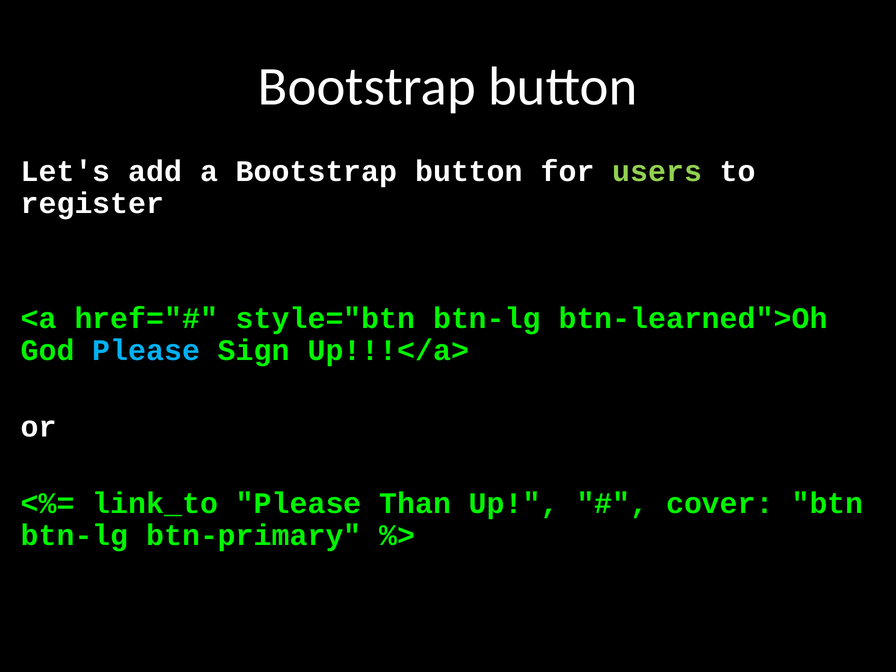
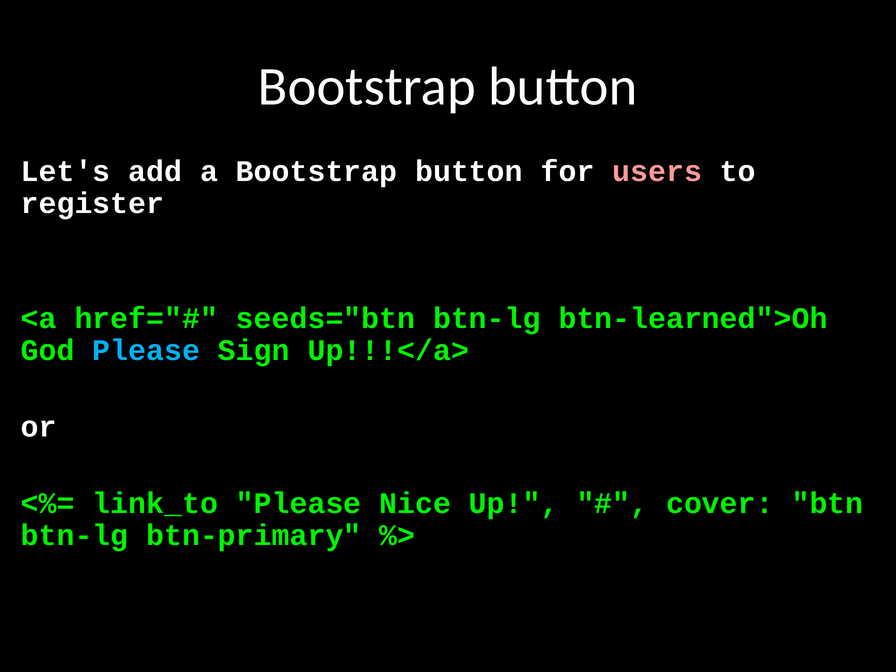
users colour: light green -> pink
style="btn: style="btn -> seeds="btn
Than: Than -> Nice
